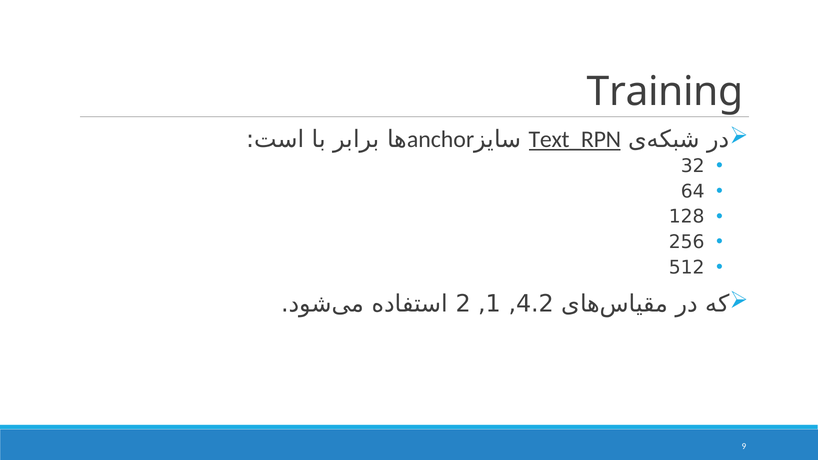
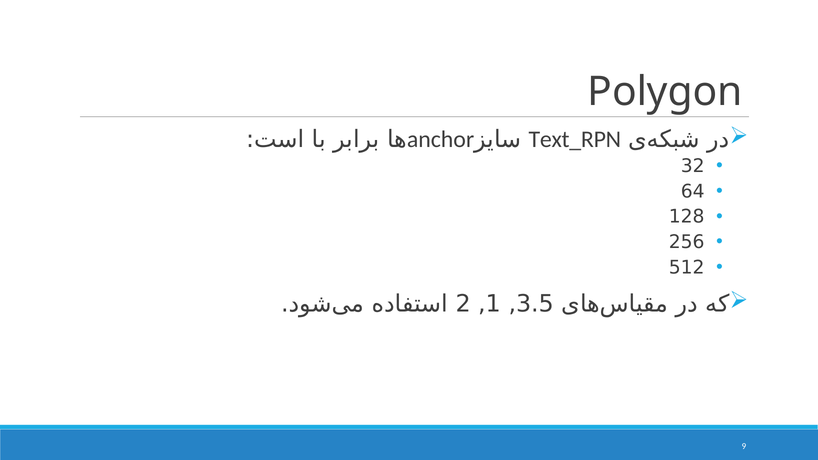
Training: Training -> Polygon
Text_RPN underline: present -> none
4.2: 4.2 -> 3.5
